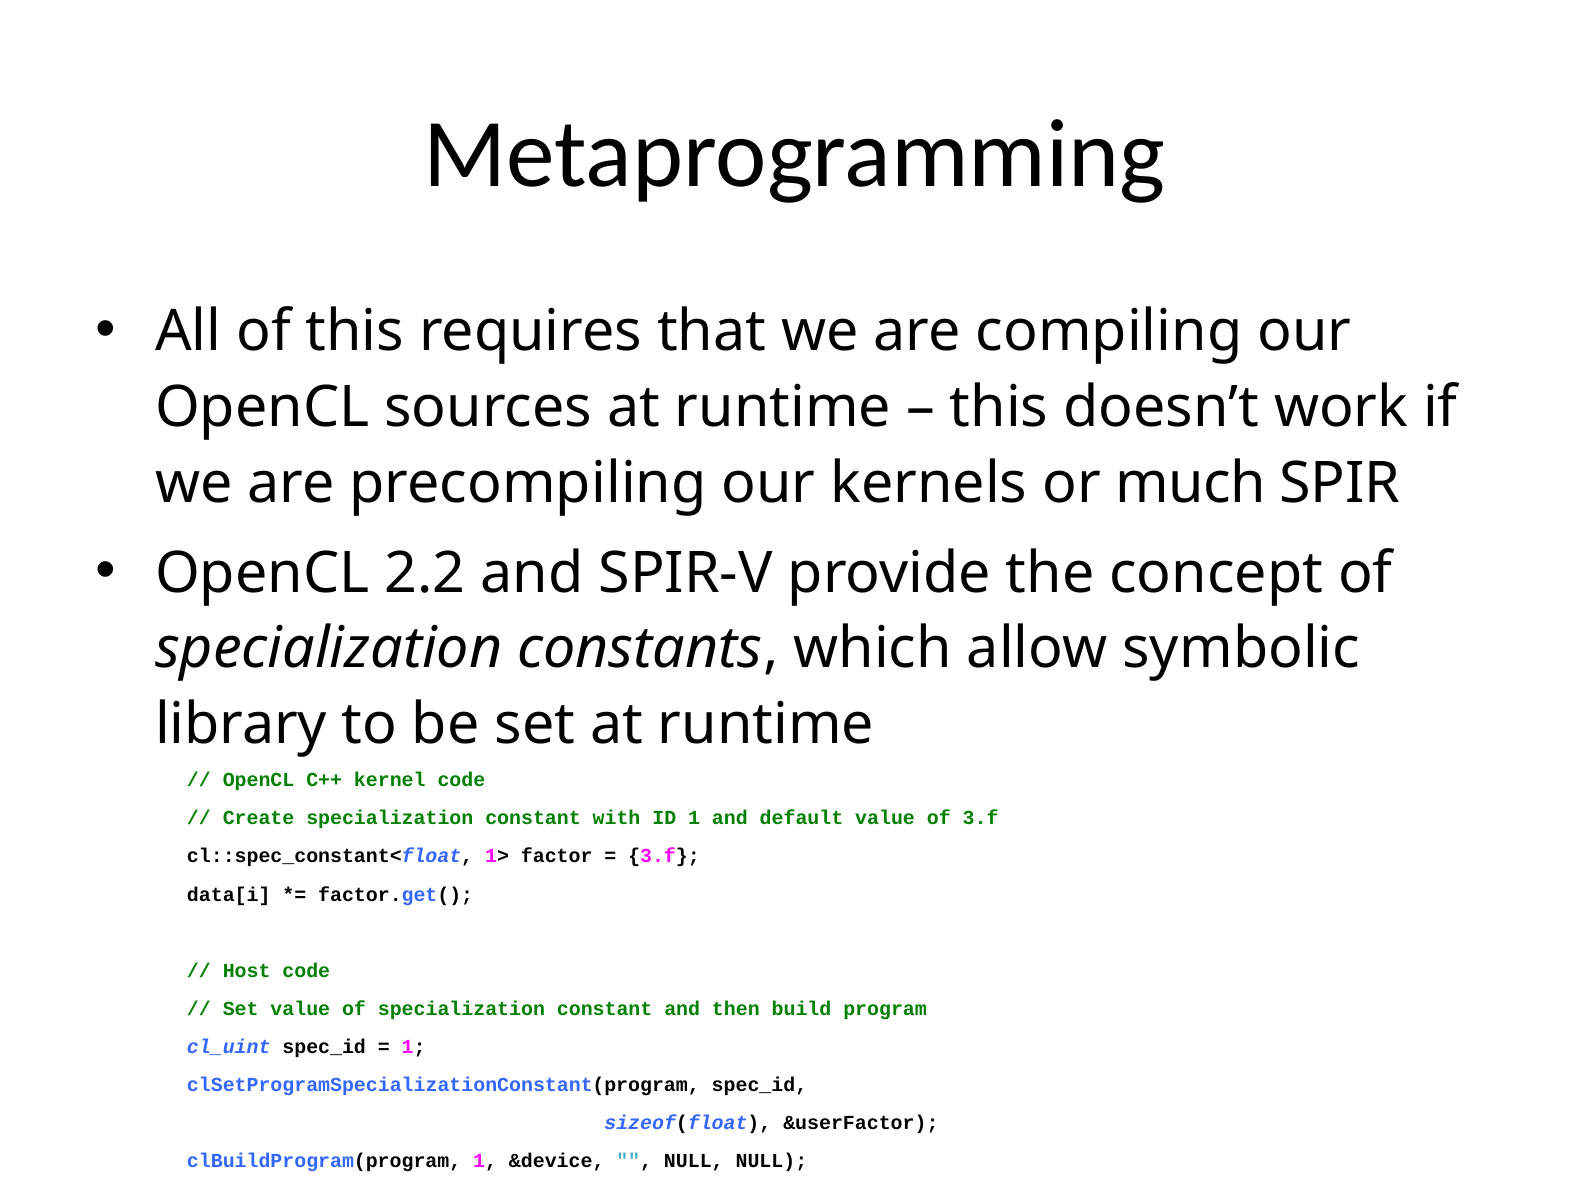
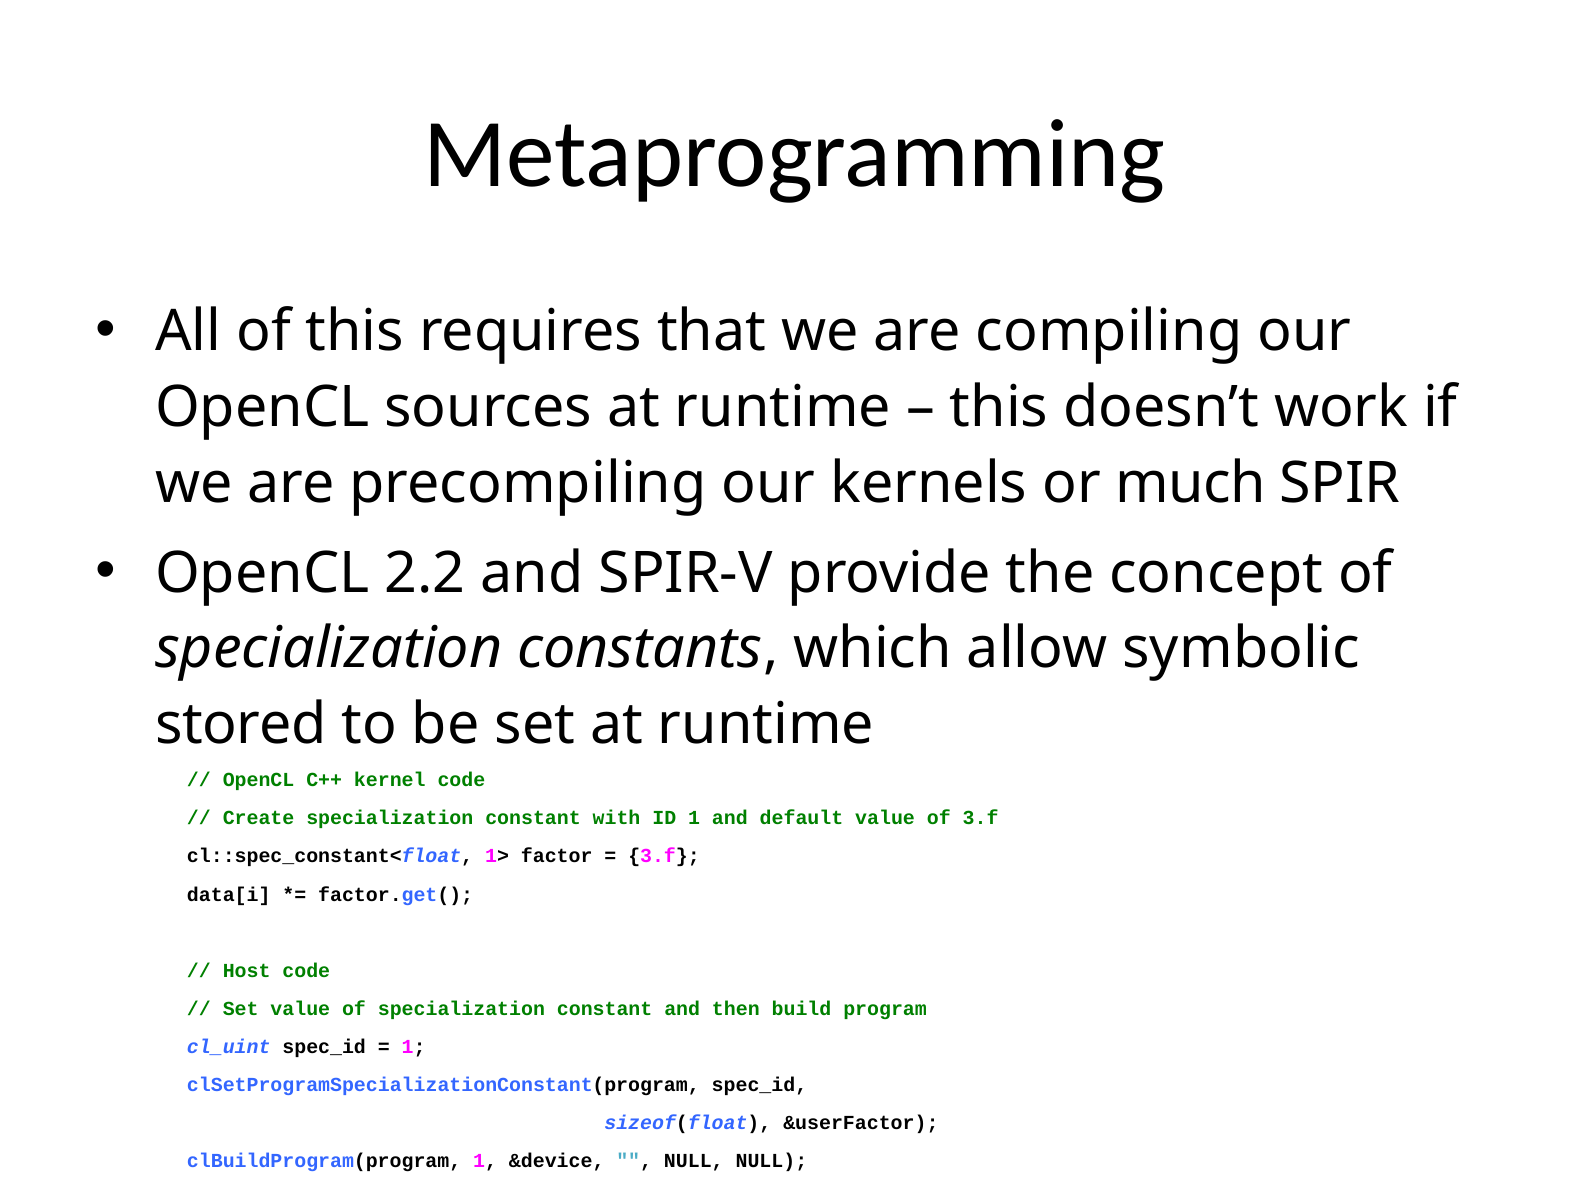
library: library -> stored
